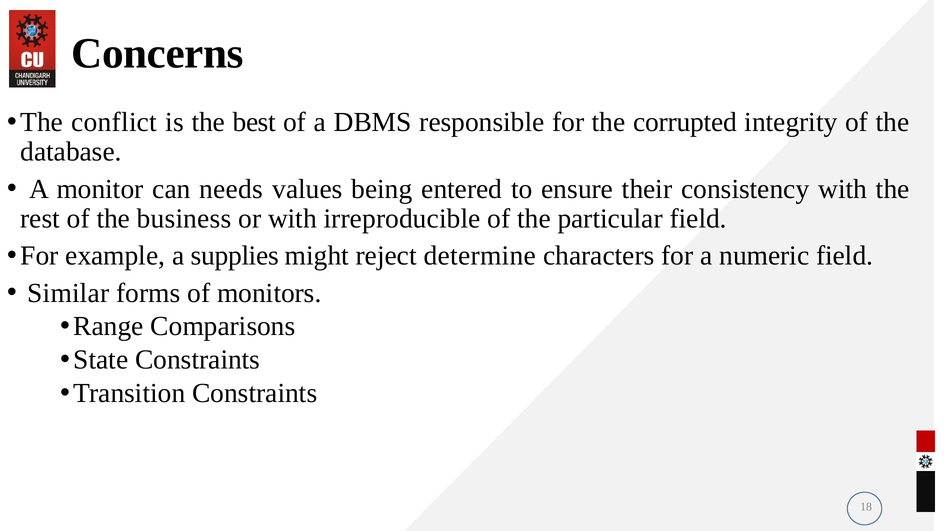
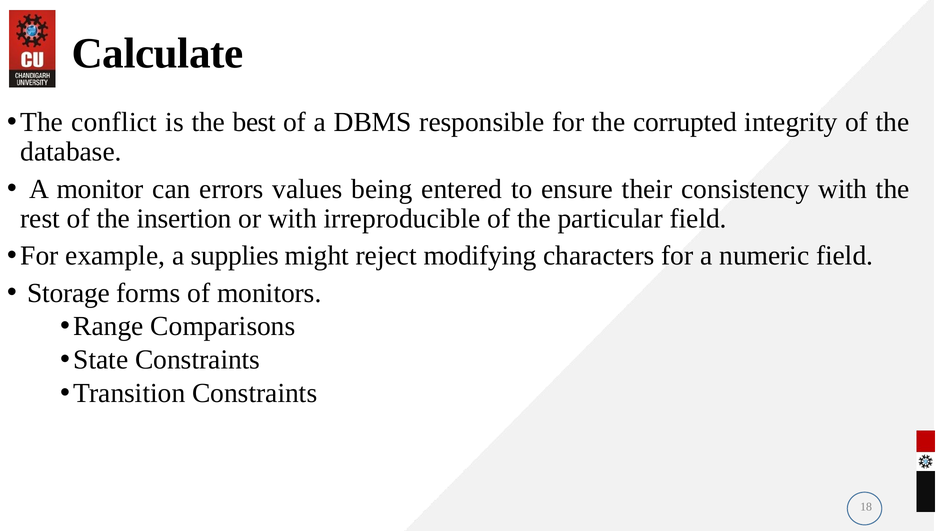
Concerns: Concerns -> Calculate
needs: needs -> errors
business: business -> insertion
determine: determine -> modifying
Similar: Similar -> Storage
